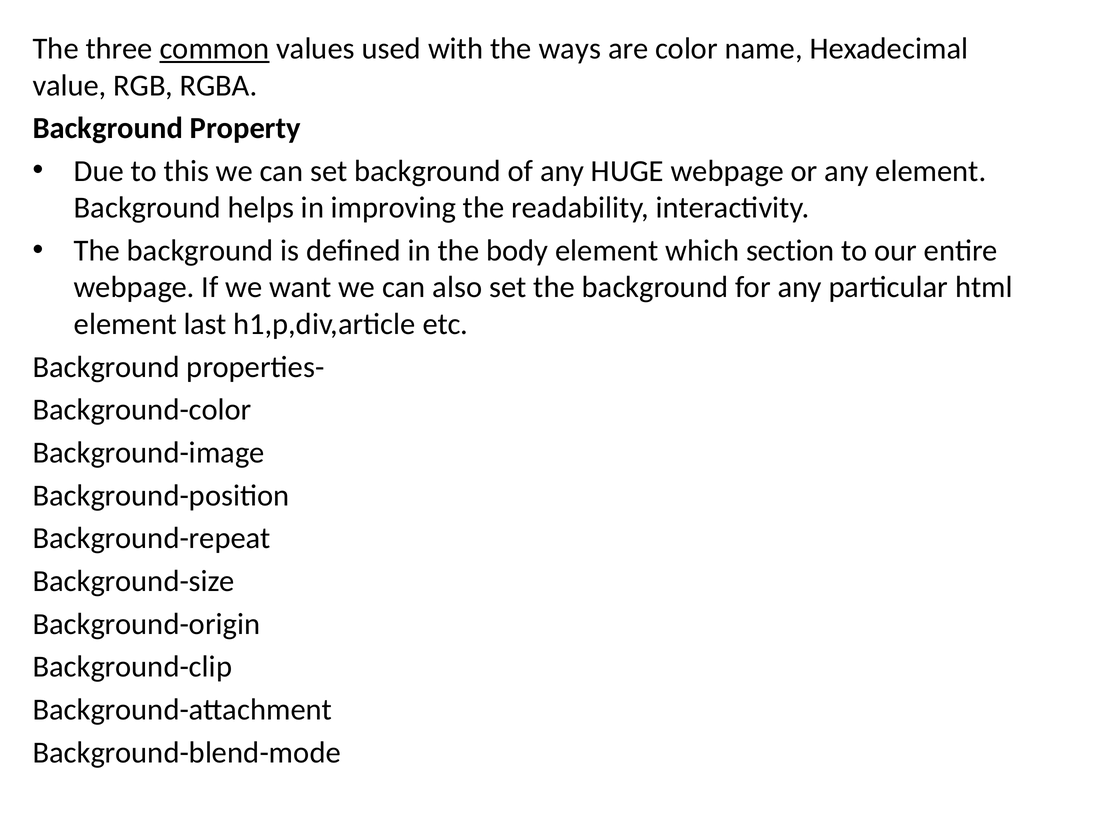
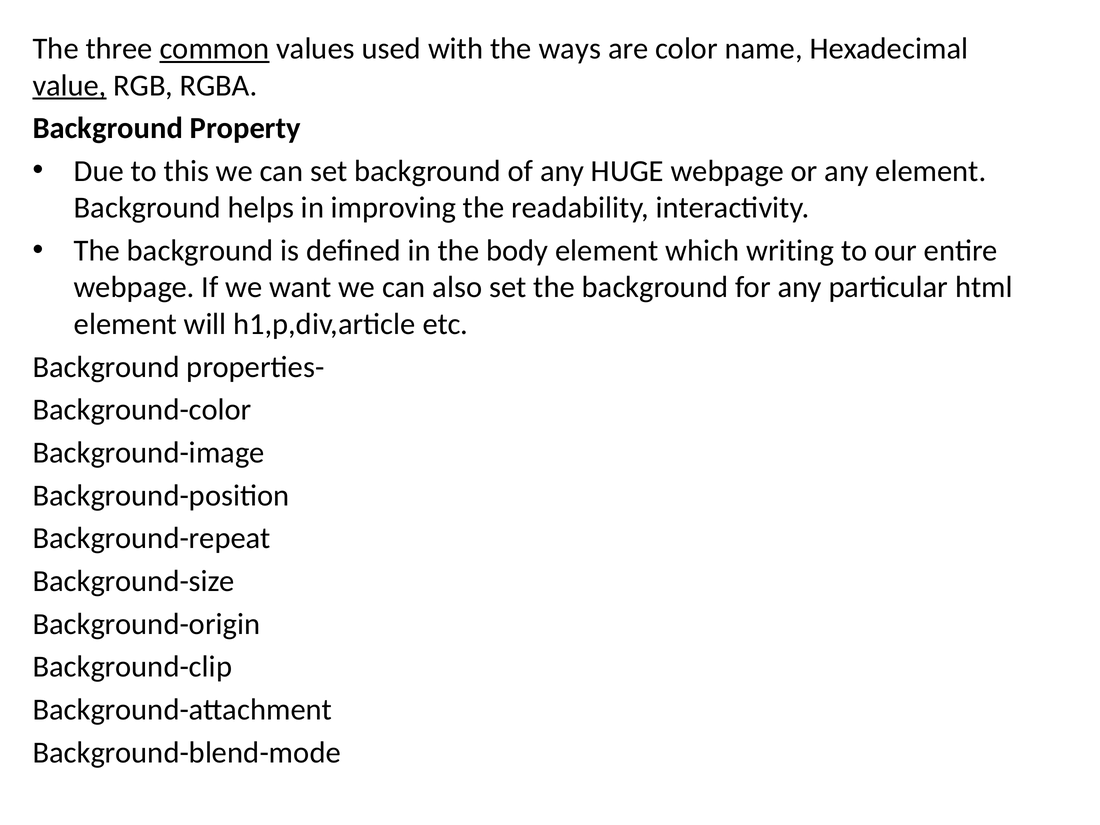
value underline: none -> present
section: section -> writing
last: last -> will
